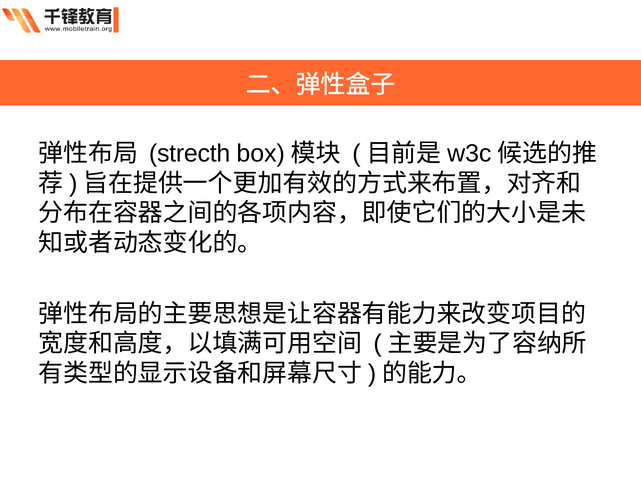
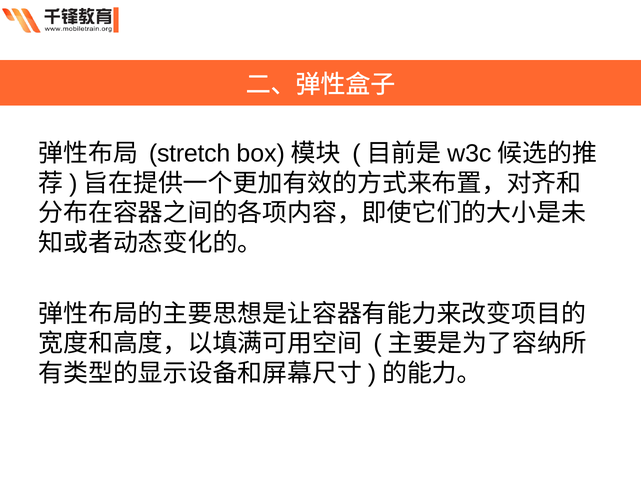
strecth: strecth -> stretch
